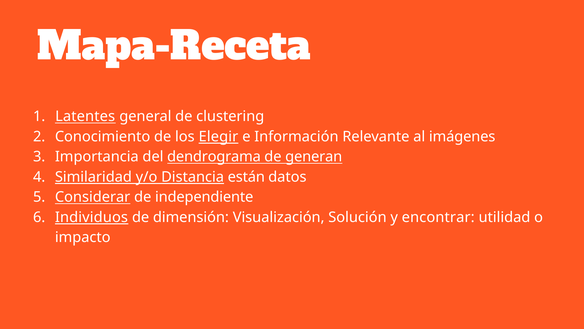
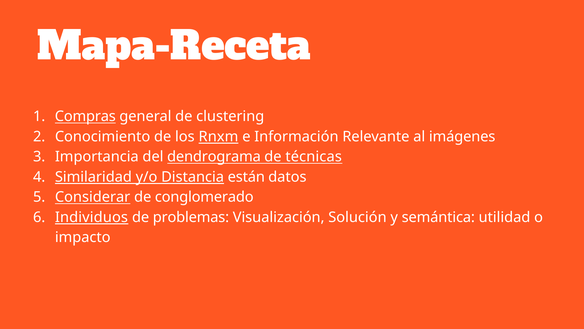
Latentes: Latentes -> Compras
Elegir: Elegir -> Rnxm
generan: generan -> técnicas
independiente: independiente -> conglomerado
dimensión: dimensión -> problemas
encontrar: encontrar -> semántica
